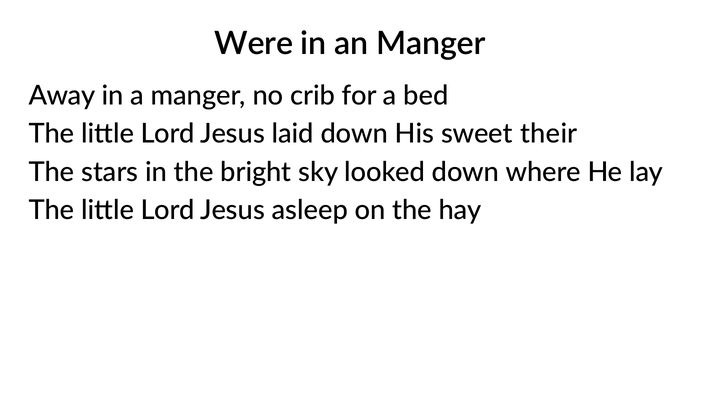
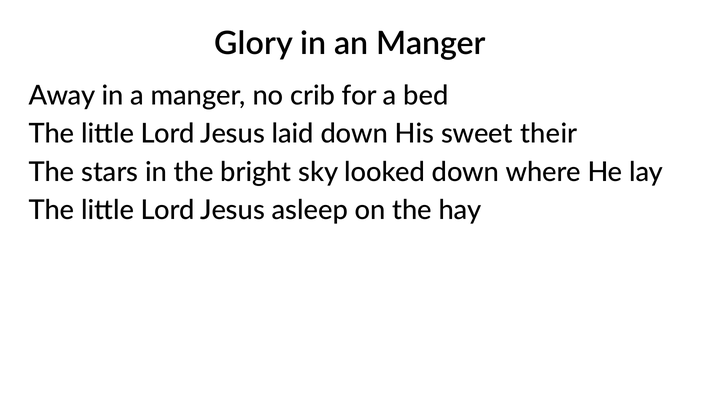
Were: Were -> Glory
